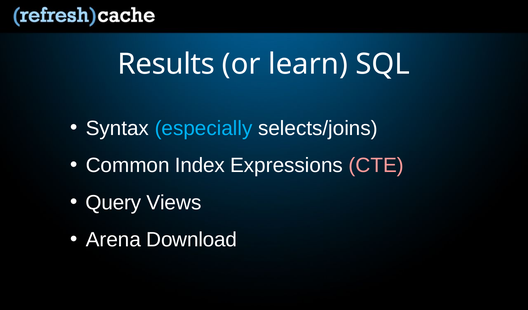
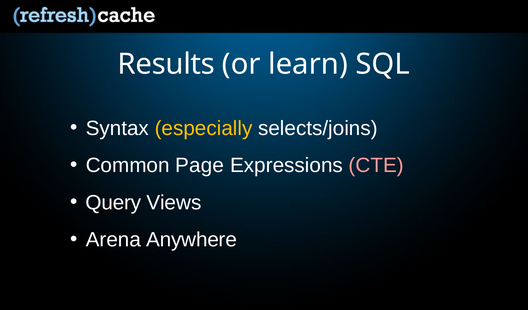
especially colour: light blue -> yellow
Index: Index -> Page
Download: Download -> Anywhere
